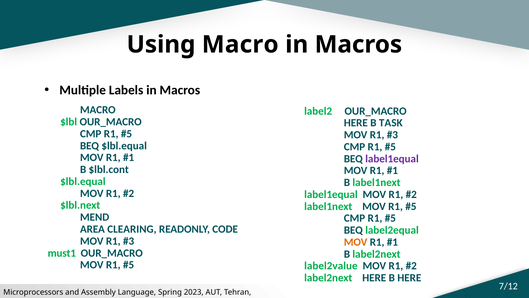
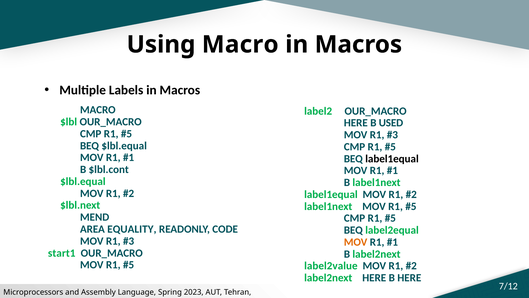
TASK: TASK -> USED
label1equal at (392, 158) colour: purple -> black
CLEARING: CLEARING -> EQUALITY
must1: must1 -> start1
